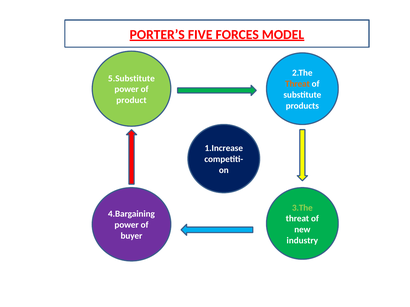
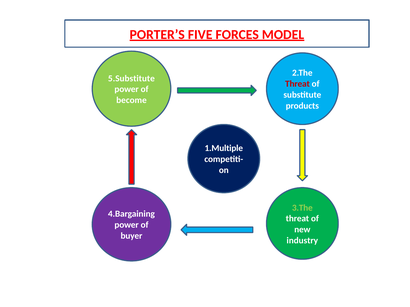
Threat at (297, 84) colour: orange -> red
product: product -> become
1.Increase: 1.Increase -> 1.Multiple
